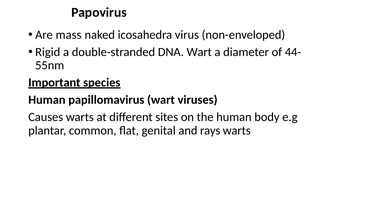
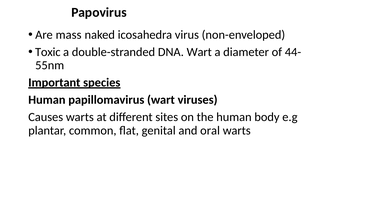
Rigid: Rigid -> Toxic
rays: rays -> oral
